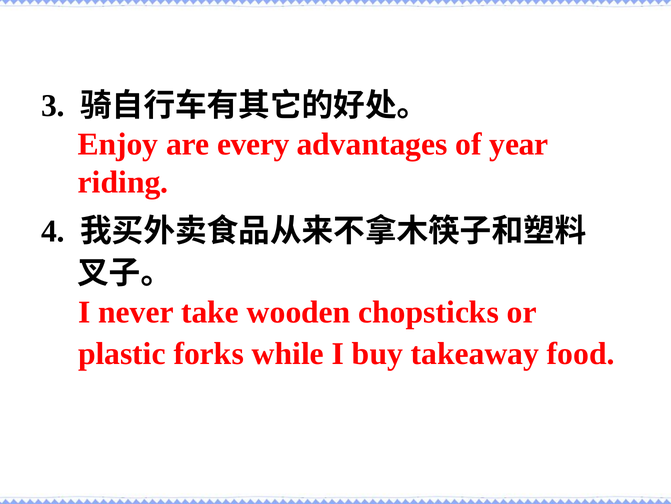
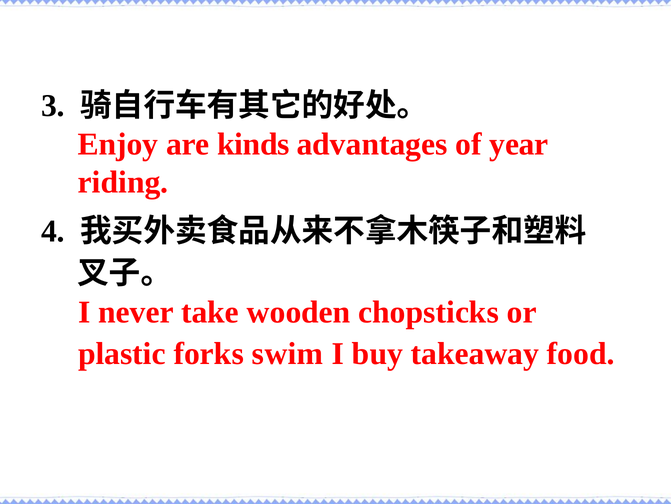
every: every -> kinds
while: while -> swim
